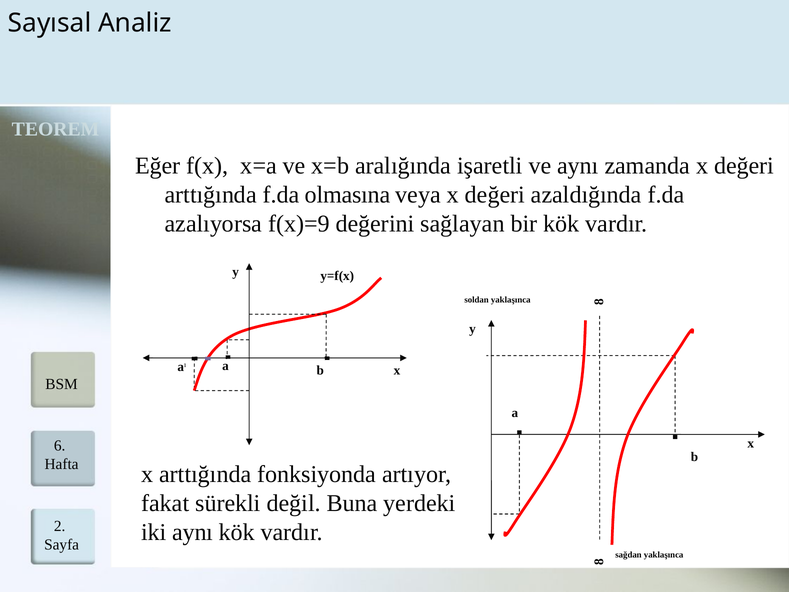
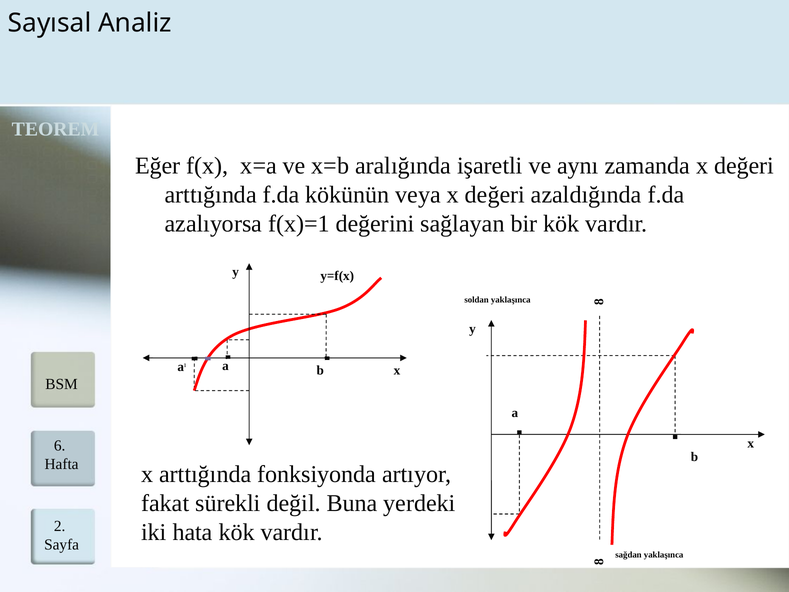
olmasına: olmasına -> kökünün
f(x)=9: f(x)=9 -> f(x)=1
iki aynı: aynı -> hata
